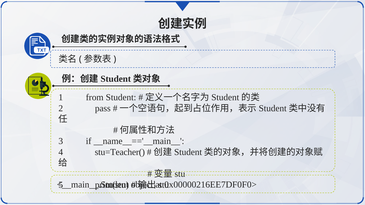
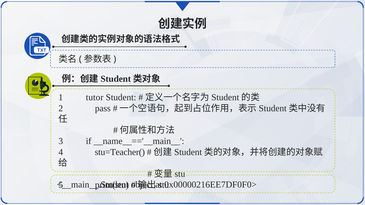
from: from -> tutor
